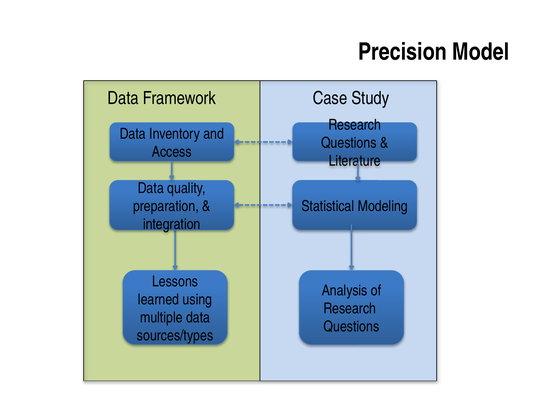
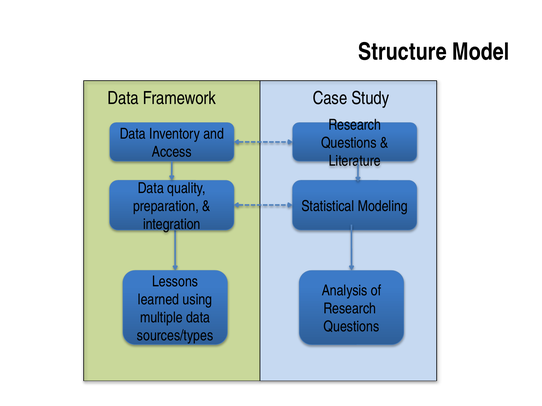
Precision: Precision -> Structure
